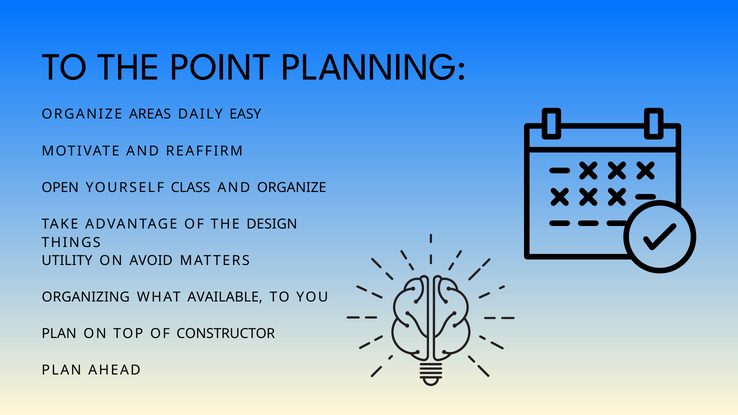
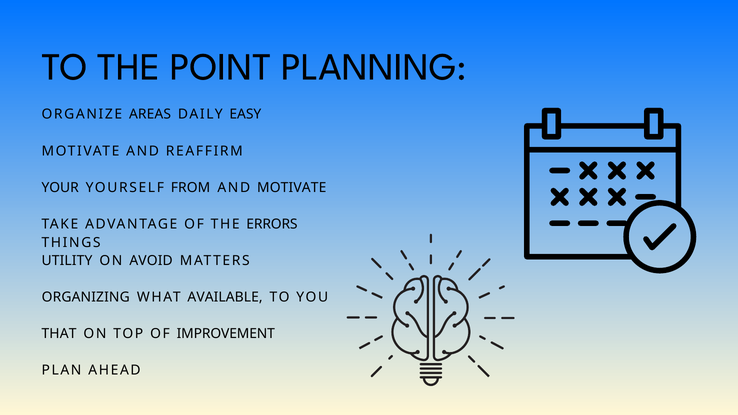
OPEN: OPEN -> YOUR
CLASS: CLASS -> FROM
AND ORGANIZE: ORGANIZE -> MOTIVATE
DESIGN: DESIGN -> ERRORS
PLAN at (59, 334): PLAN -> THAT
CONSTRUCTOR: CONSTRUCTOR -> IMPROVEMENT
